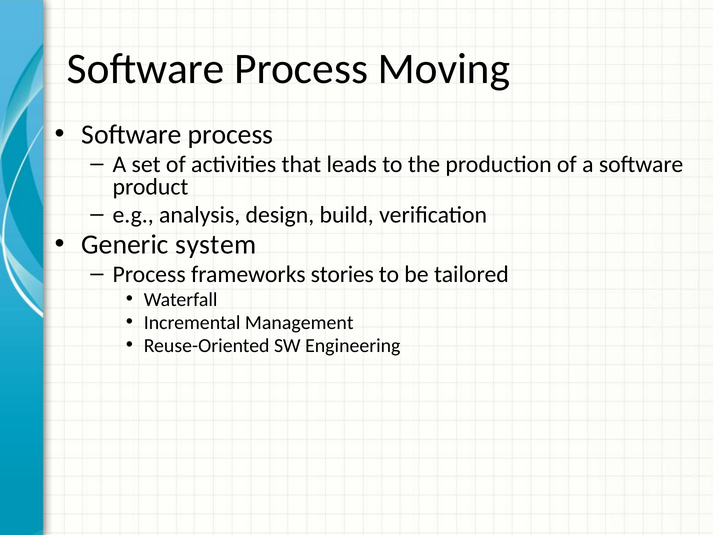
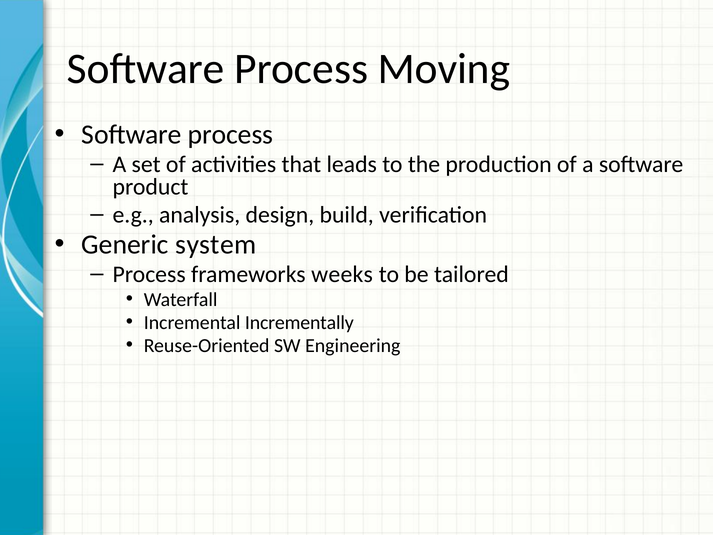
stories: stories -> weeks
Management: Management -> Incrementally
